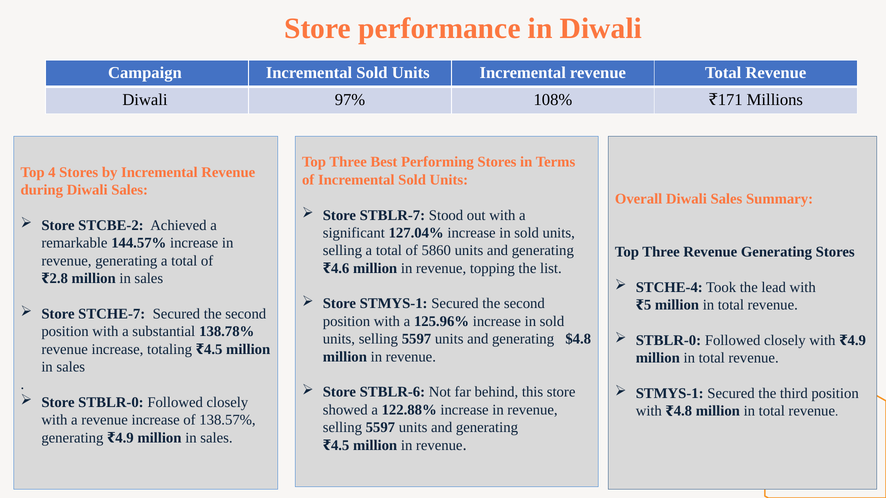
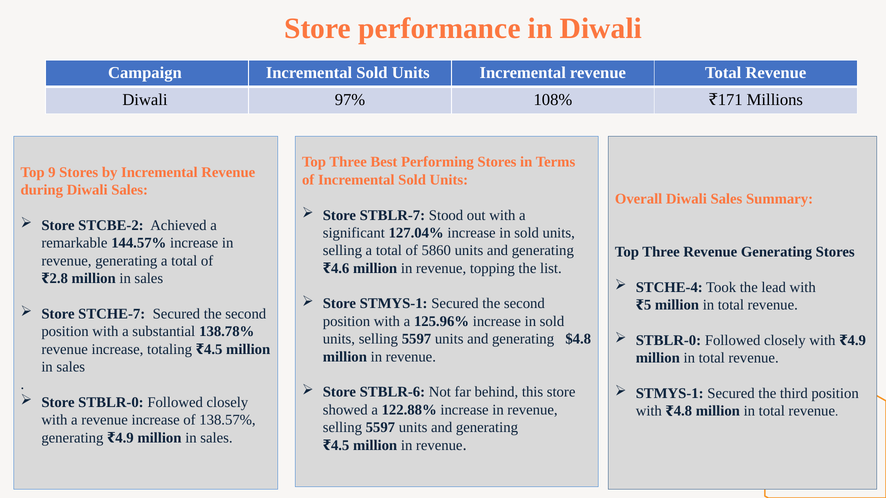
4: 4 -> 9
